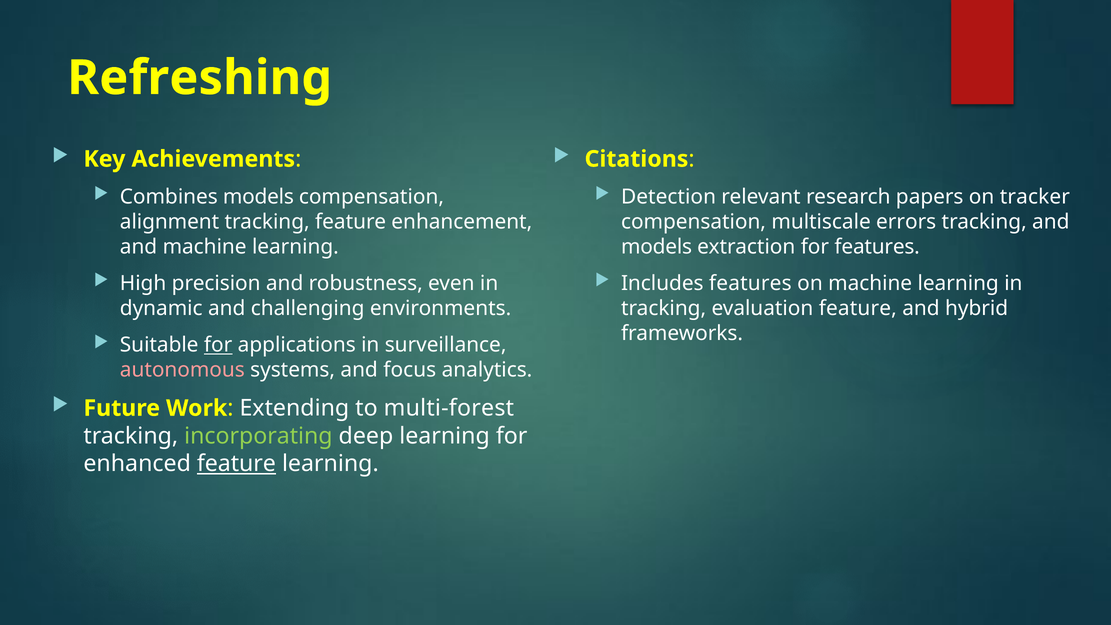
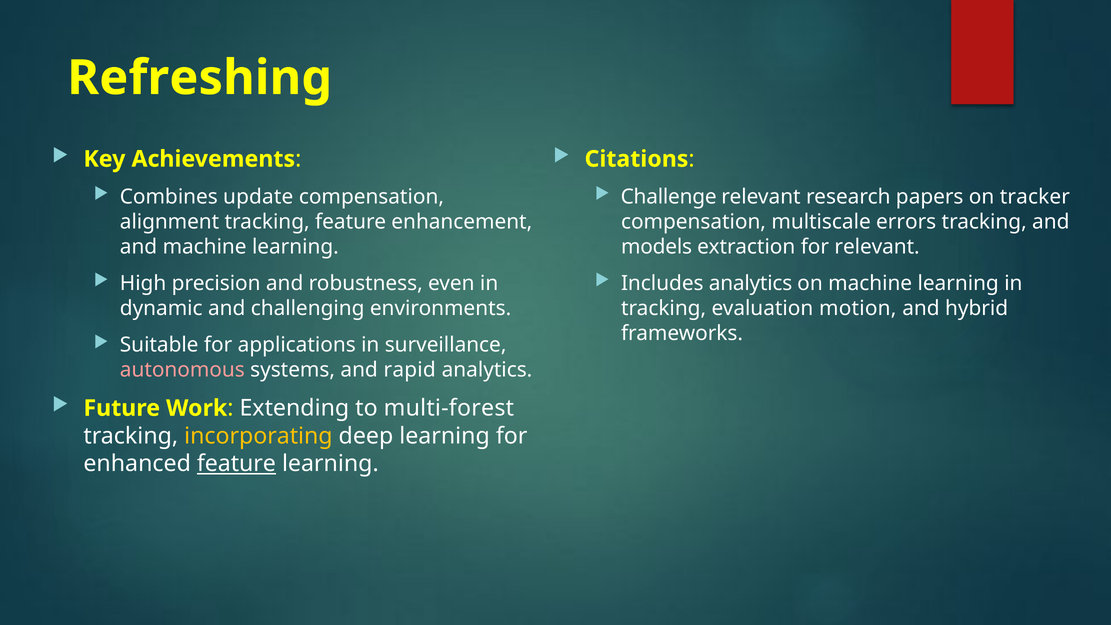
Combines models: models -> update
Detection: Detection -> Challenge
for features: features -> relevant
Includes features: features -> analytics
evaluation feature: feature -> motion
for at (218, 345) underline: present -> none
focus: focus -> rapid
incorporating colour: light green -> yellow
